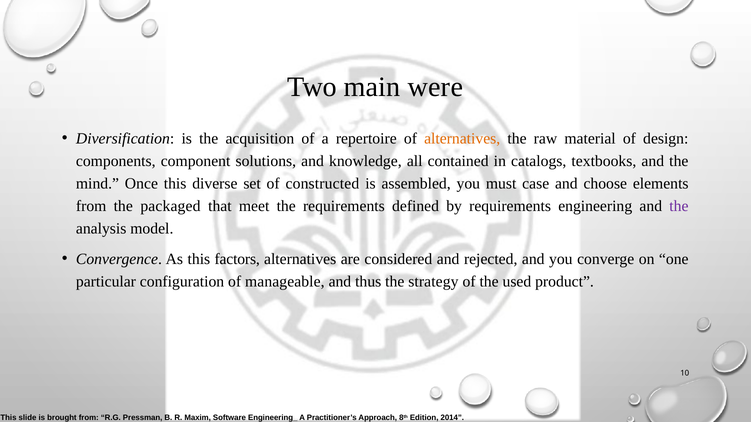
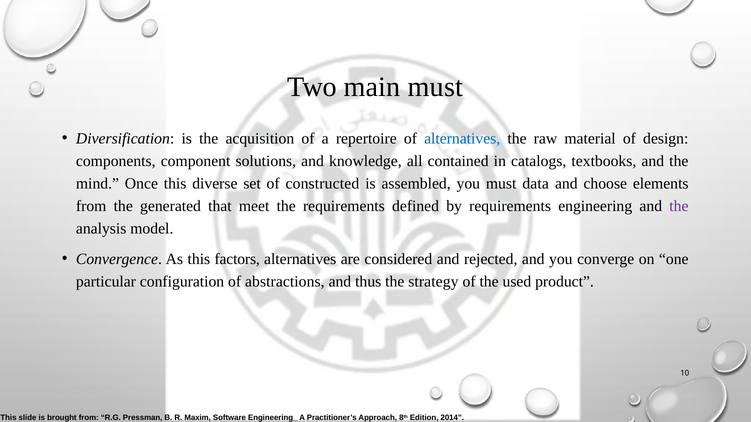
main were: were -> must
alternatives at (462, 139) colour: orange -> blue
case: case -> data
packaged: packaged -> generated
manageable: manageable -> abstractions
